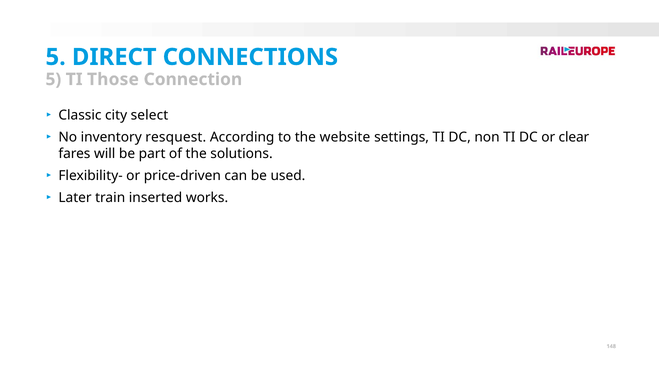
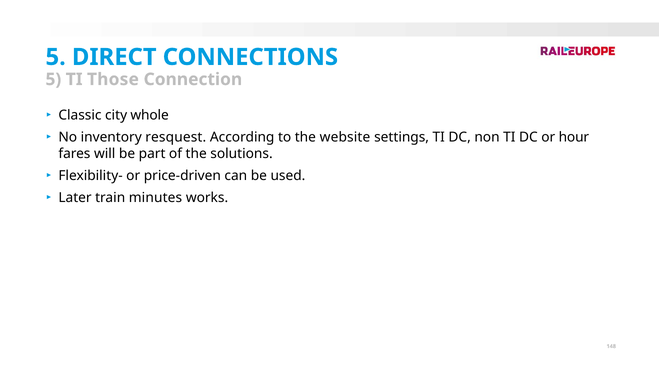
select: select -> whole
clear: clear -> hour
inserted: inserted -> minutes
